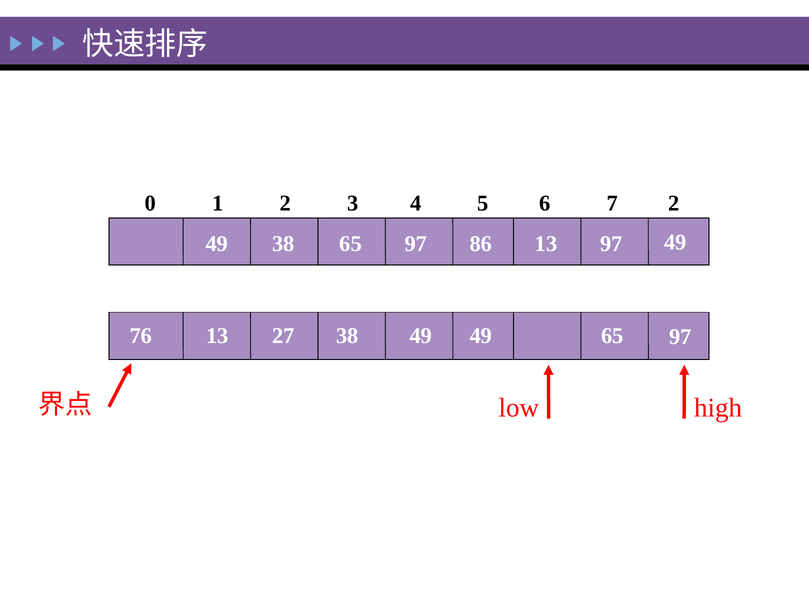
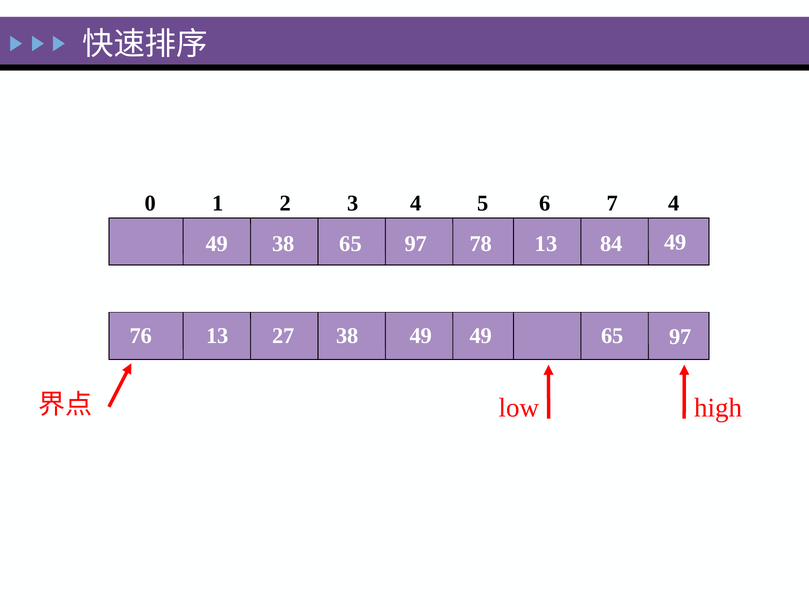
7 2: 2 -> 4
86: 86 -> 78
13 97: 97 -> 84
